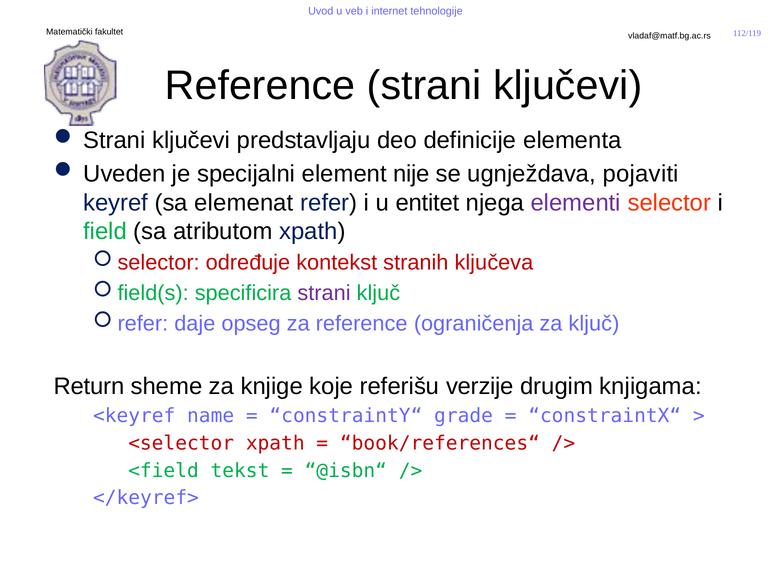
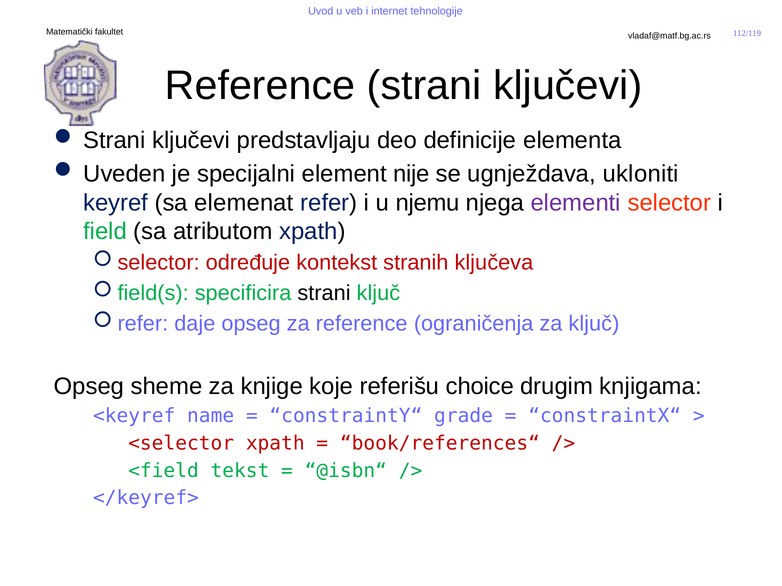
pojaviti: pojaviti -> ukloniti
entitet: entitet -> njemu
strani at (324, 293) colour: purple -> black
Return at (89, 387): Return -> Opseg
verzije: verzije -> choice
